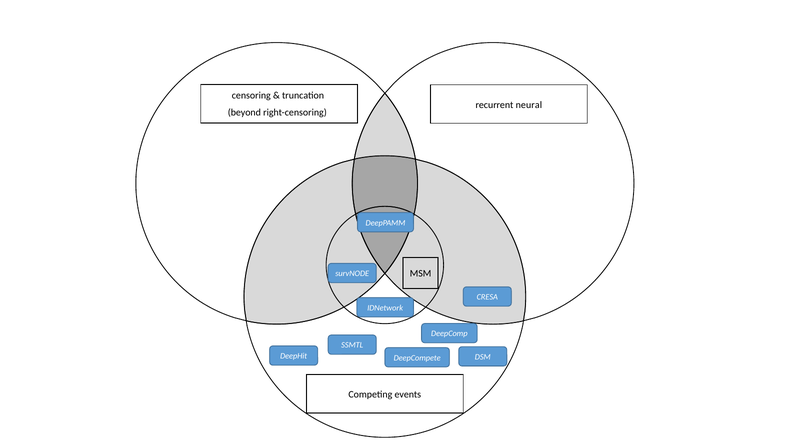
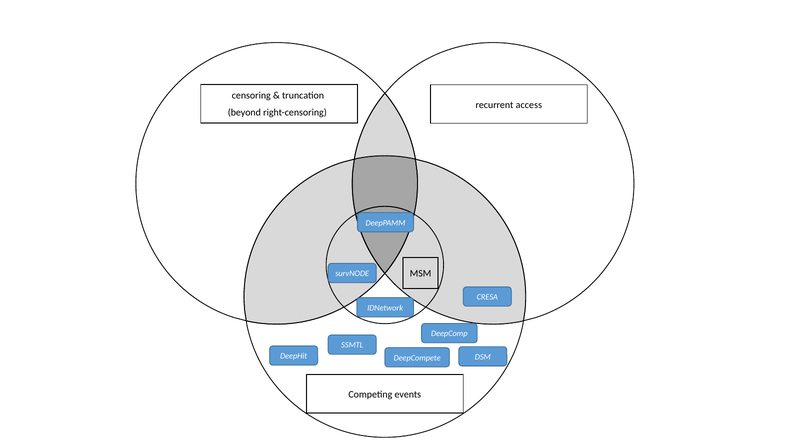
neural: neural -> access
